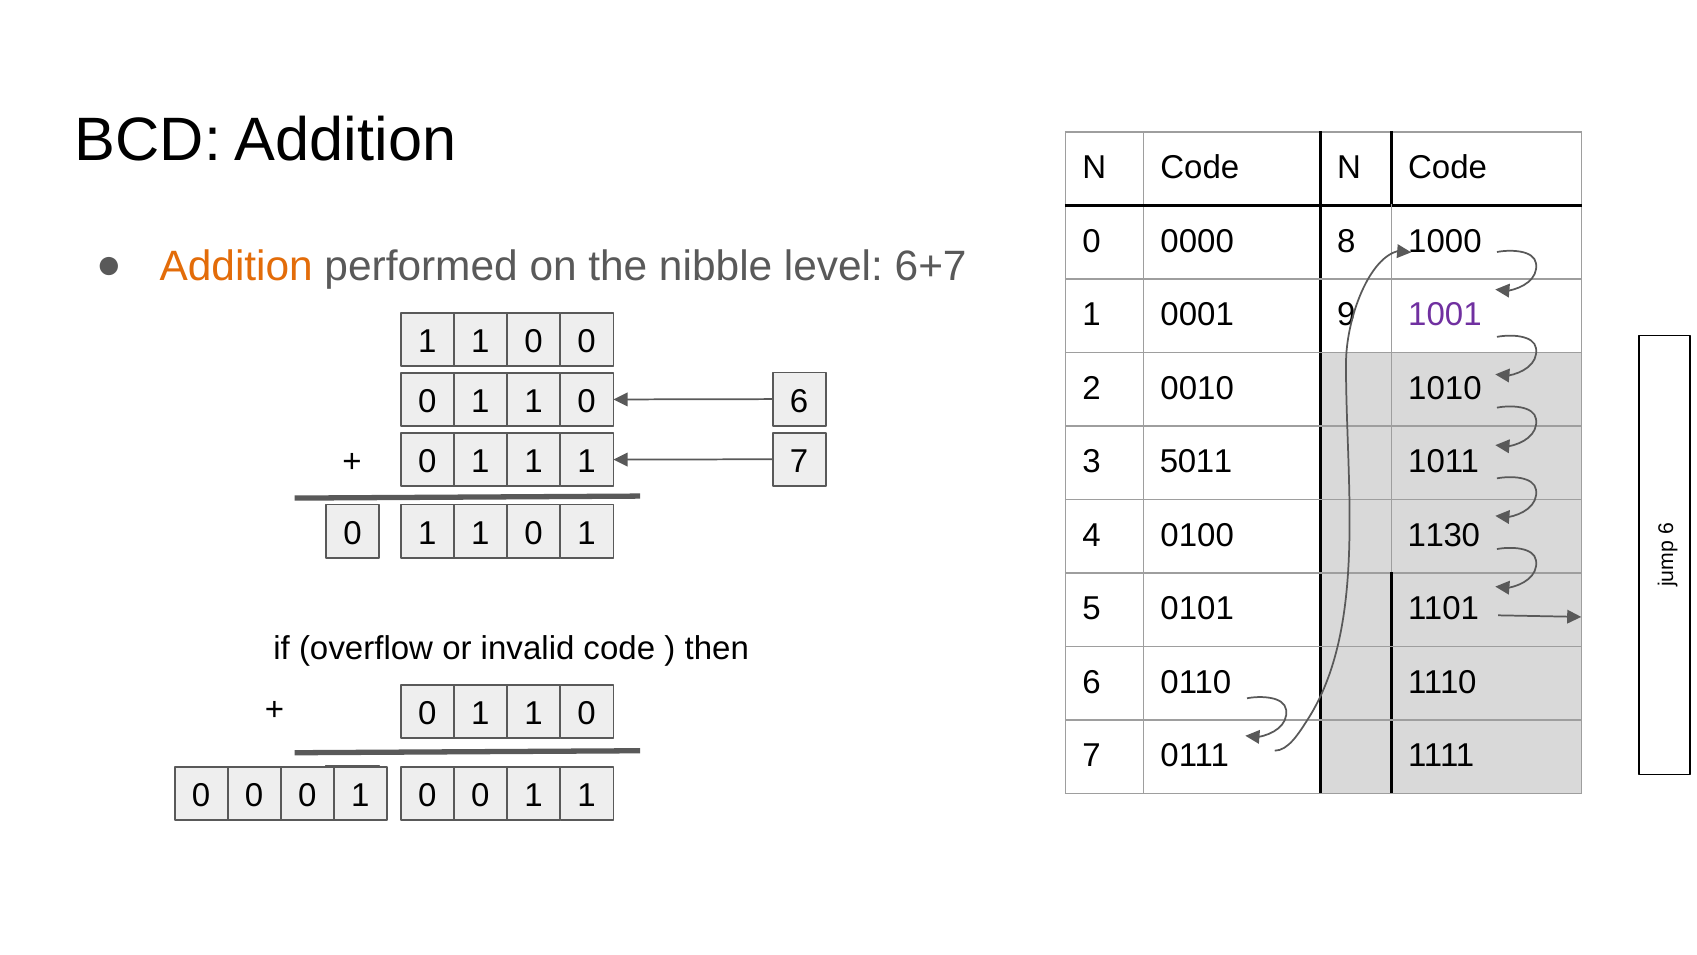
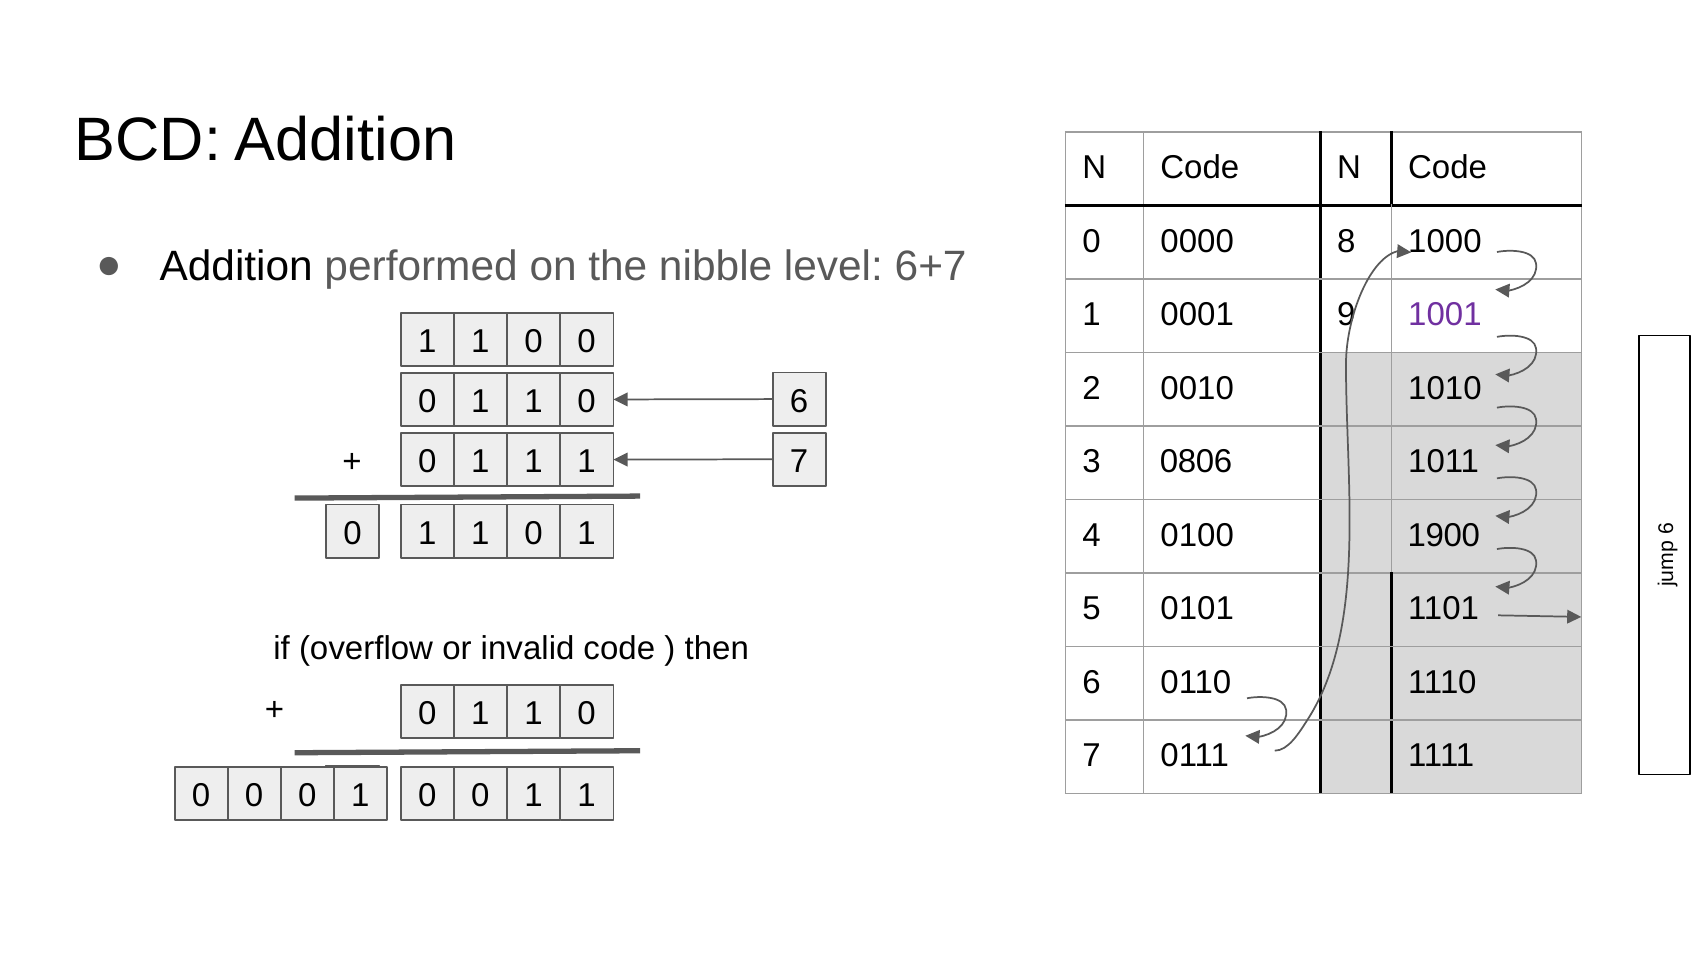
Addition at (236, 267) colour: orange -> black
5011: 5011 -> 0806
1130: 1130 -> 1900
